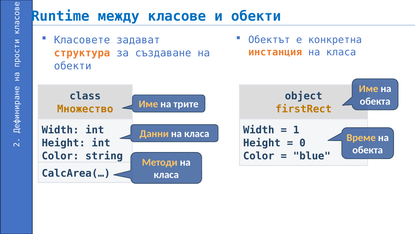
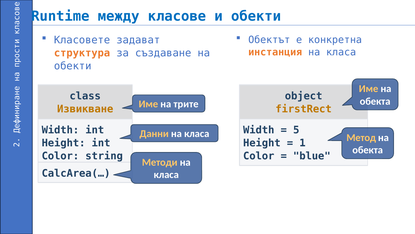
Множество: Множество -> Извикване
1: 1 -> 5
Време: Време -> Метод
0: 0 -> 1
